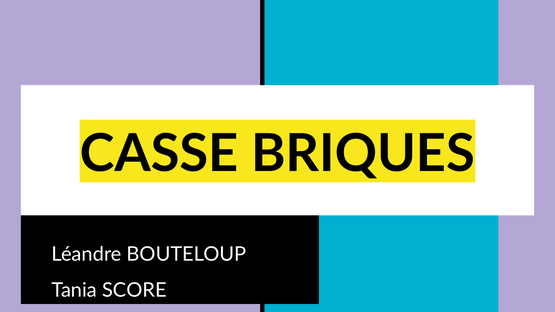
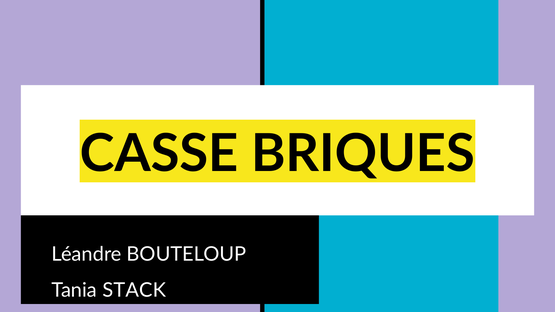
SCORE: SCORE -> STACK
